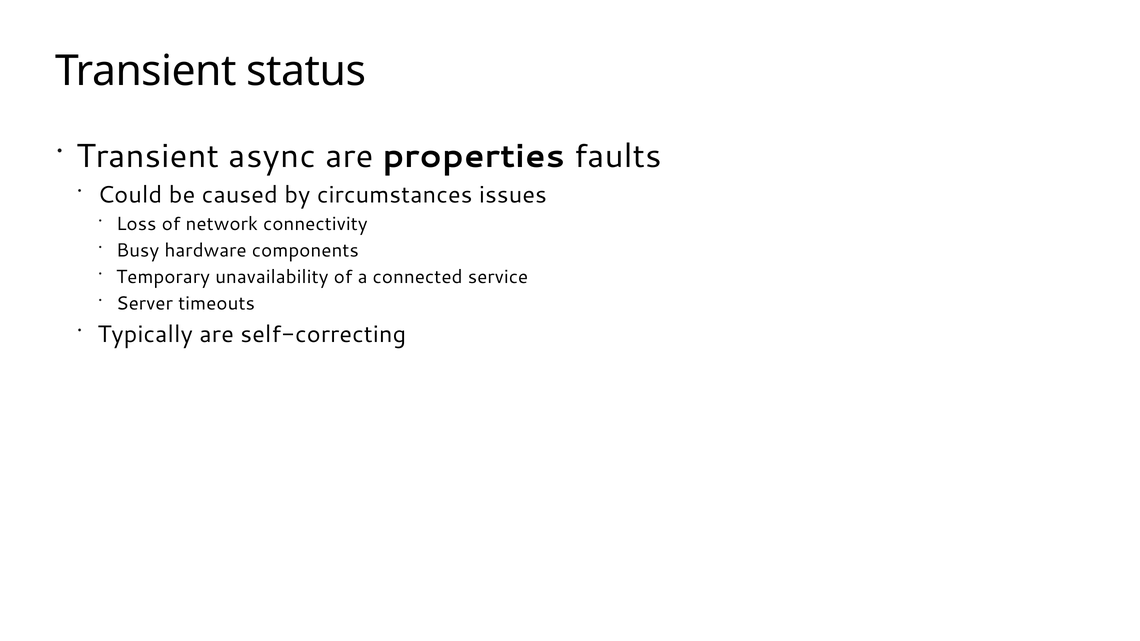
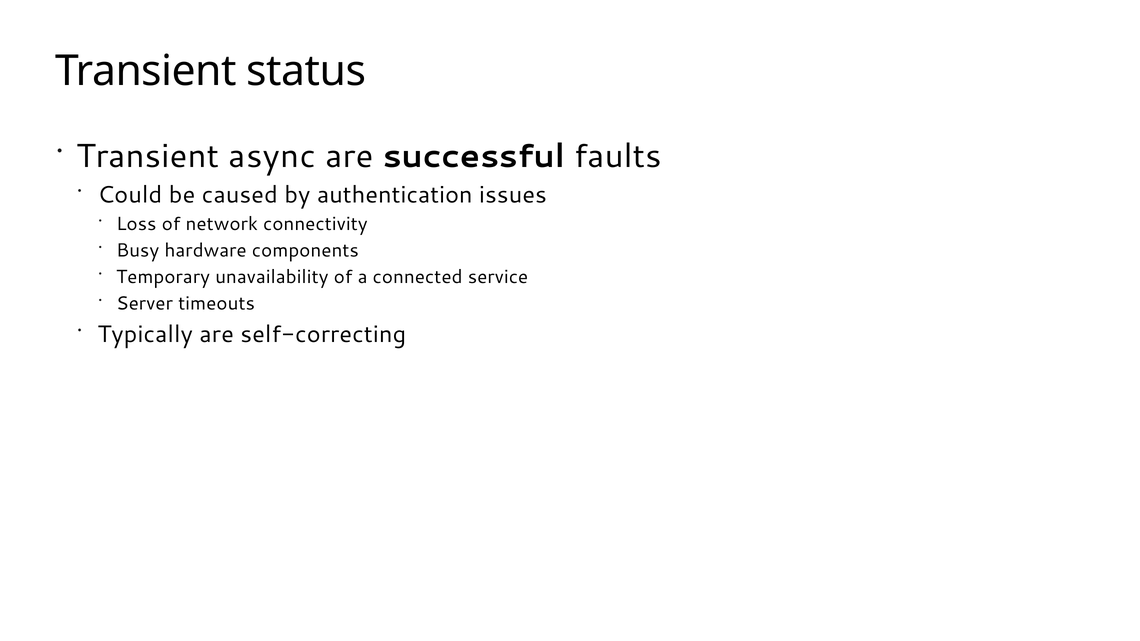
properties: properties -> successful
circumstances: circumstances -> authentication
